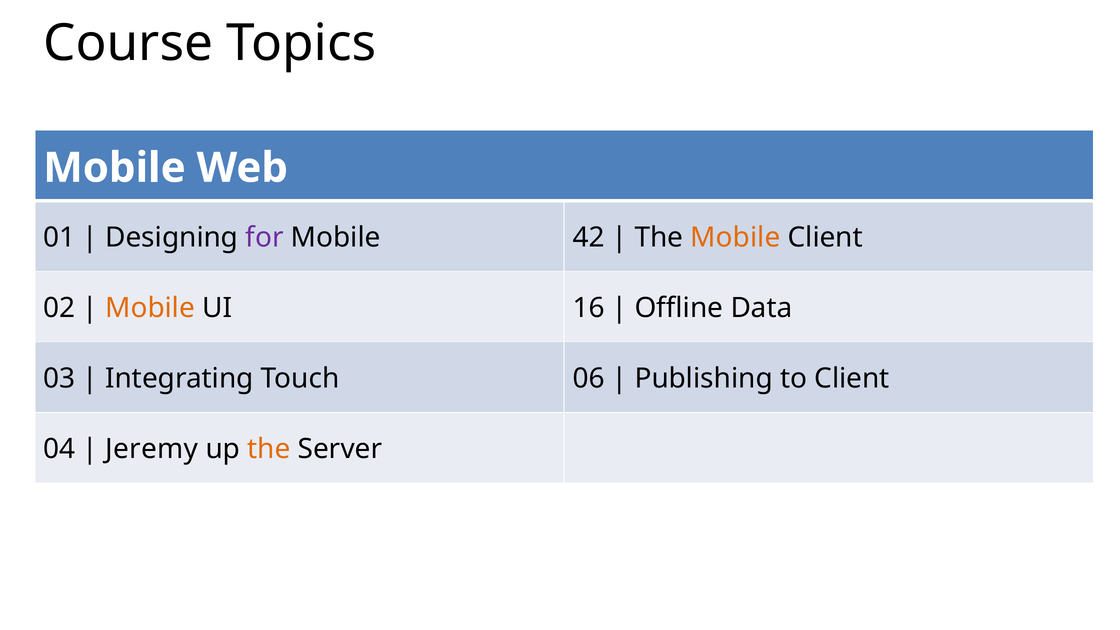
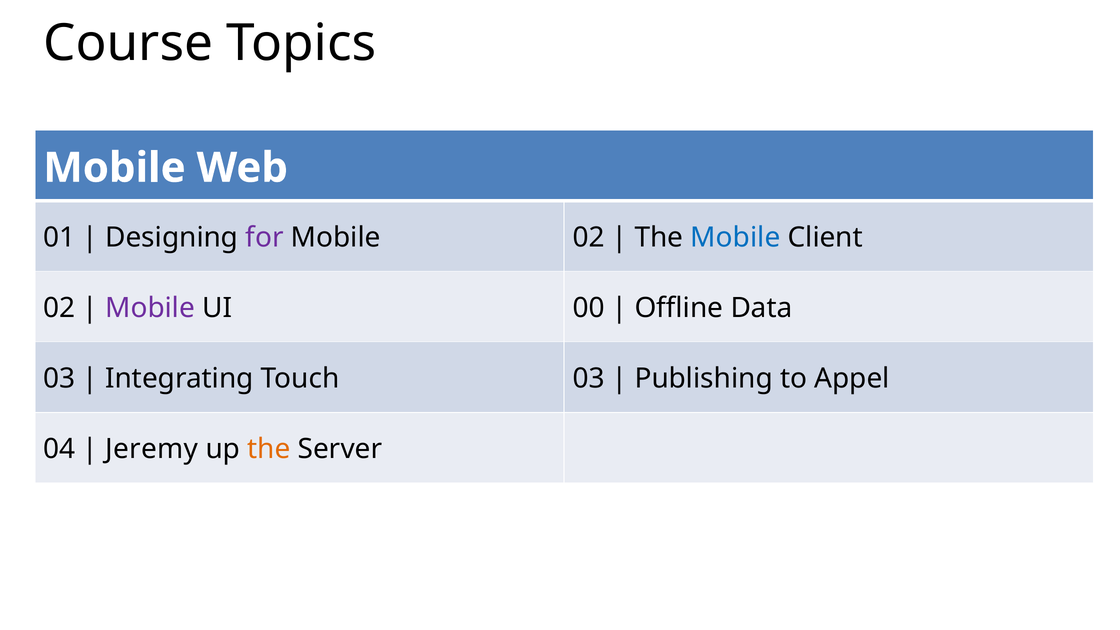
Mobile 42: 42 -> 02
Mobile at (735, 238) colour: orange -> blue
Mobile at (150, 308) colour: orange -> purple
16: 16 -> 00
Touch 06: 06 -> 03
to Client: Client -> Appel
